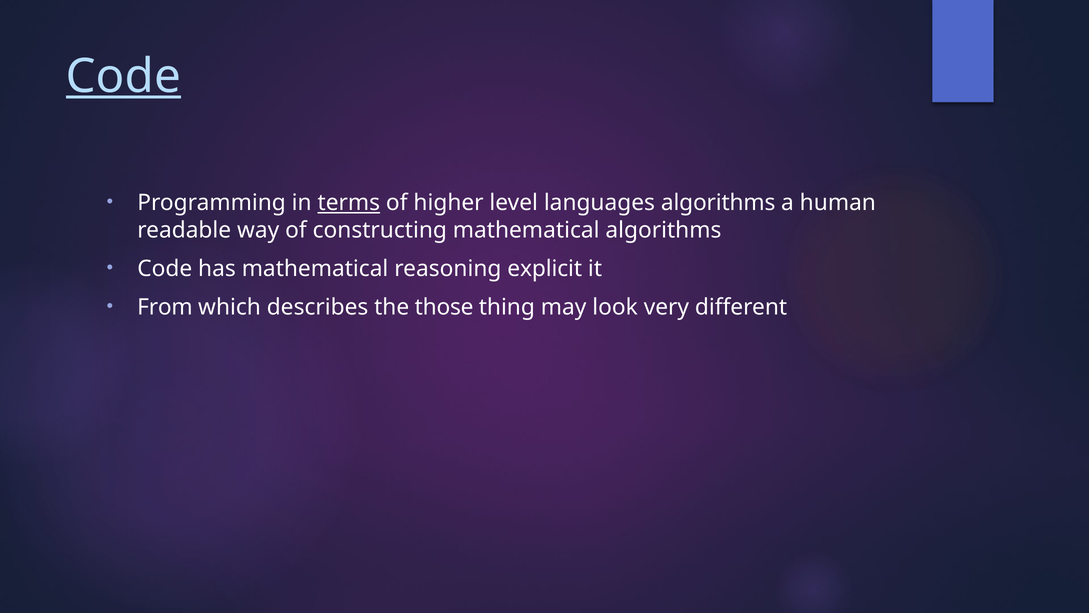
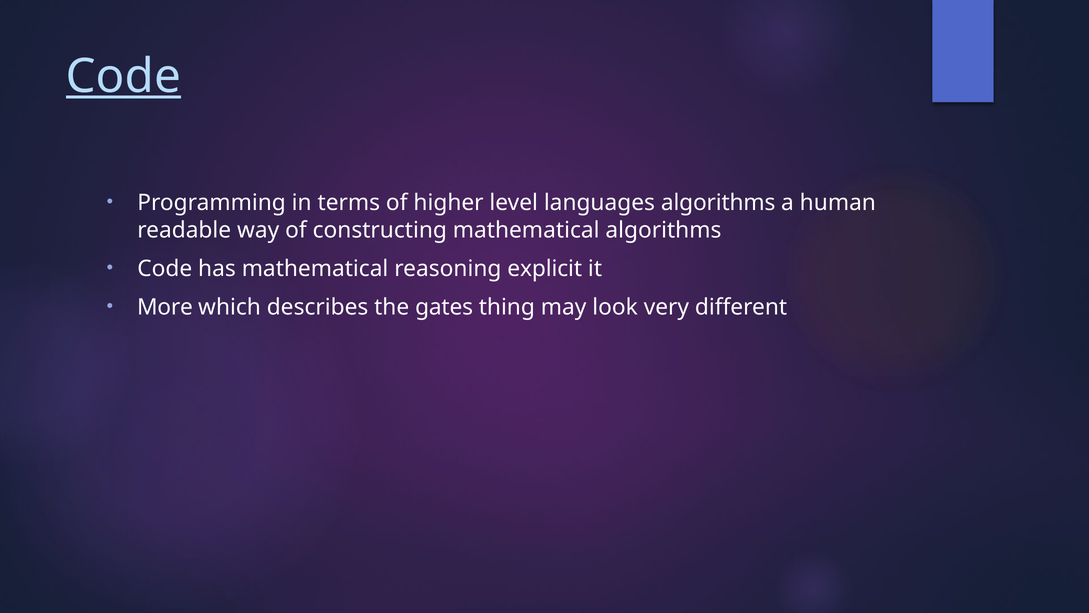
terms underline: present -> none
From: From -> More
those: those -> gates
